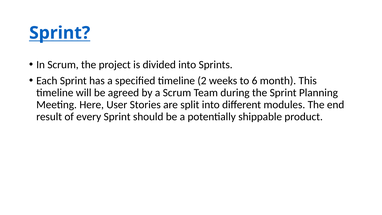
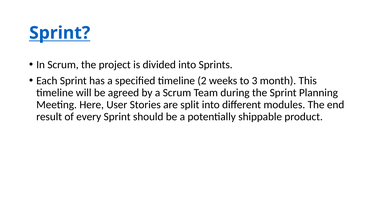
6: 6 -> 3
